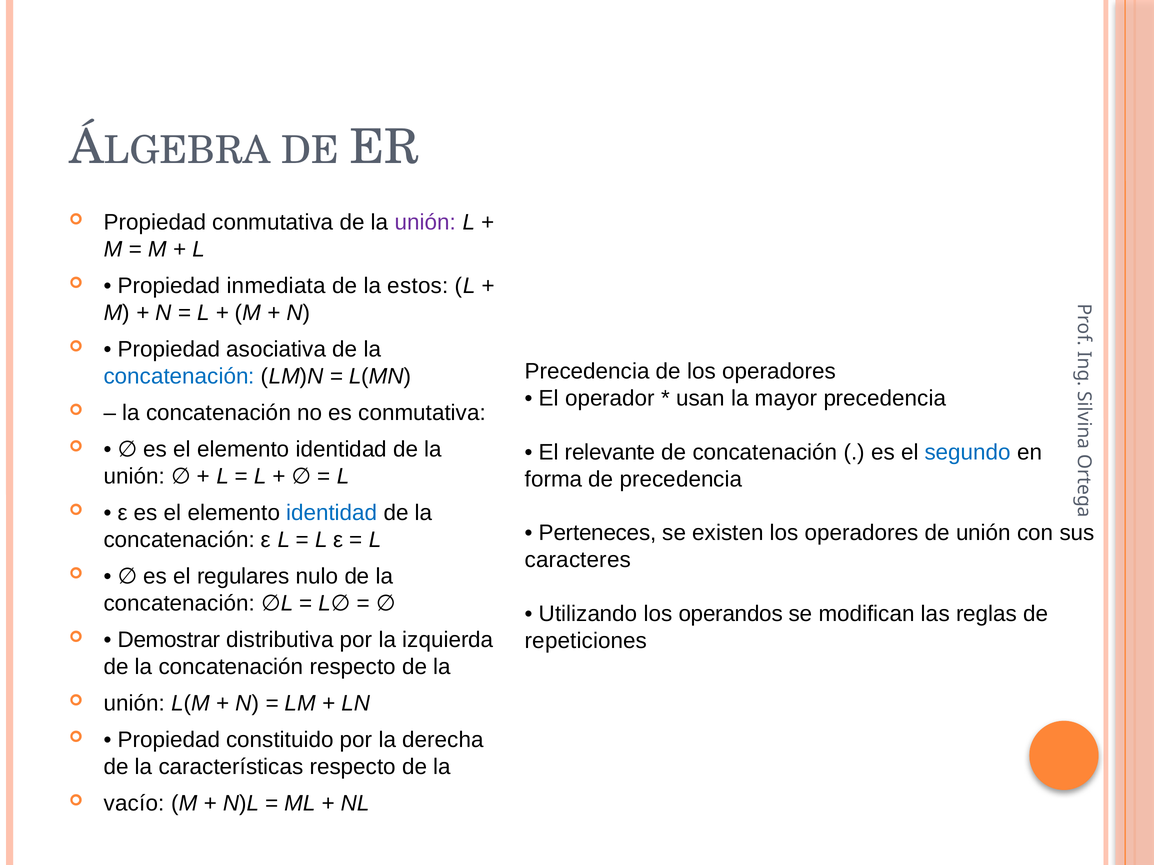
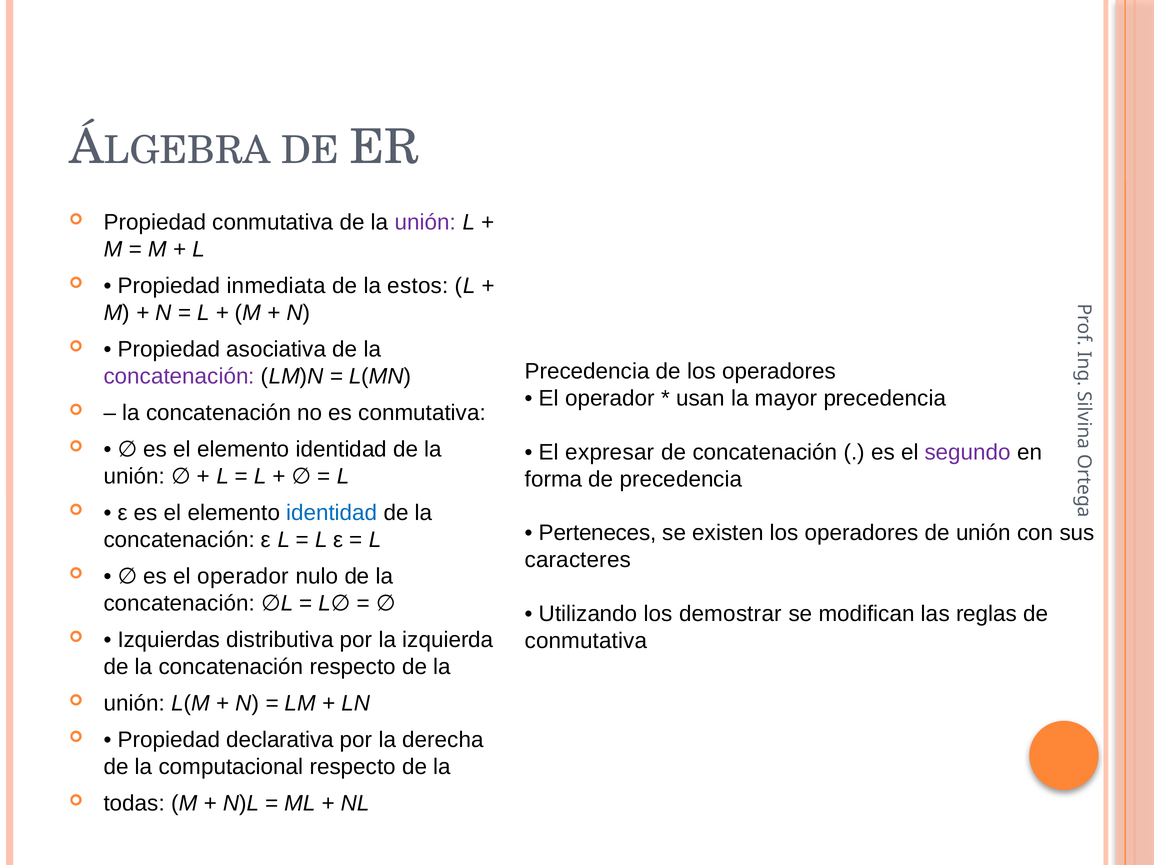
concatenación at (179, 377) colour: blue -> purple
relevante: relevante -> expresar
segundo colour: blue -> purple
es el regulares: regulares -> operador
operandos: operandos -> demostrar
repeticiones at (586, 641): repeticiones -> conmutativa
Demostrar: Demostrar -> Izquierdas
constituido: constituido -> declarativa
características: características -> computacional
vacío: vacío -> todas
